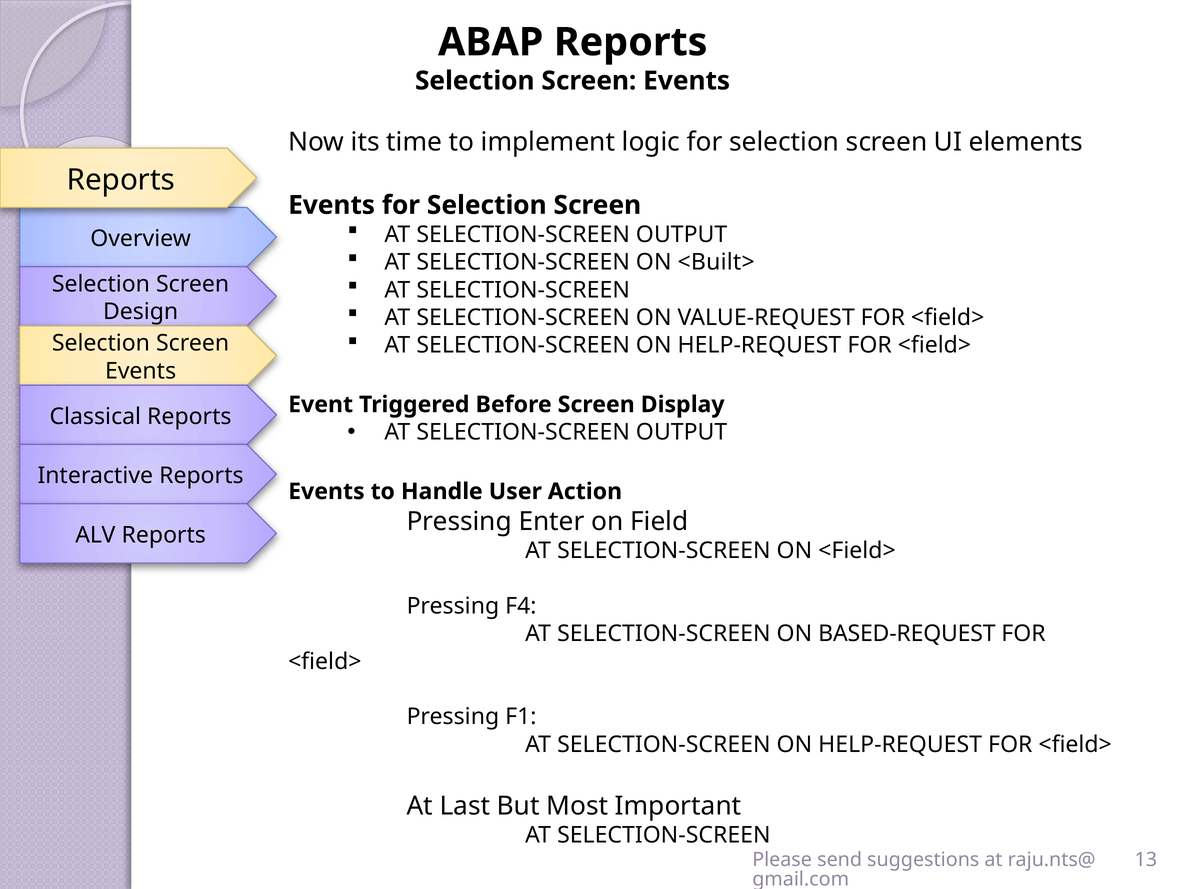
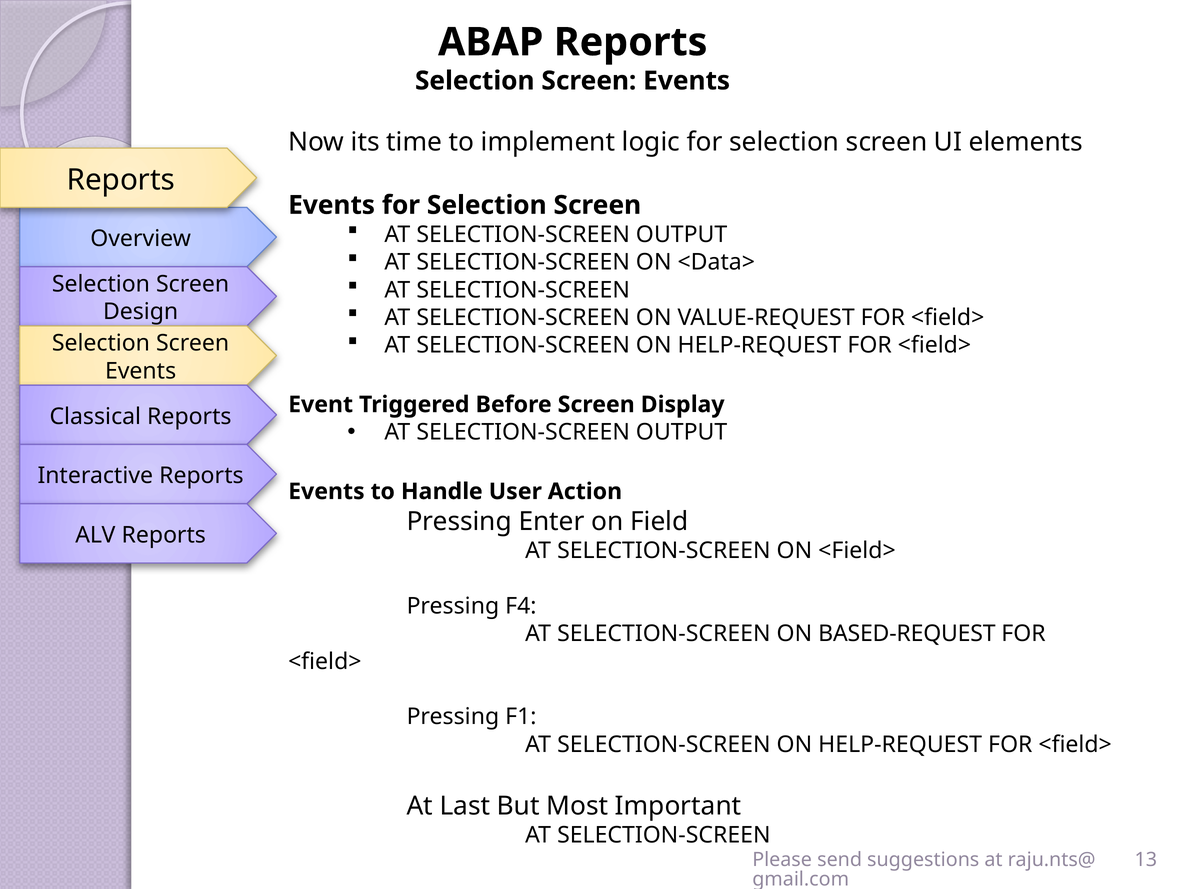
<Built>: <Built> -> <Data>
